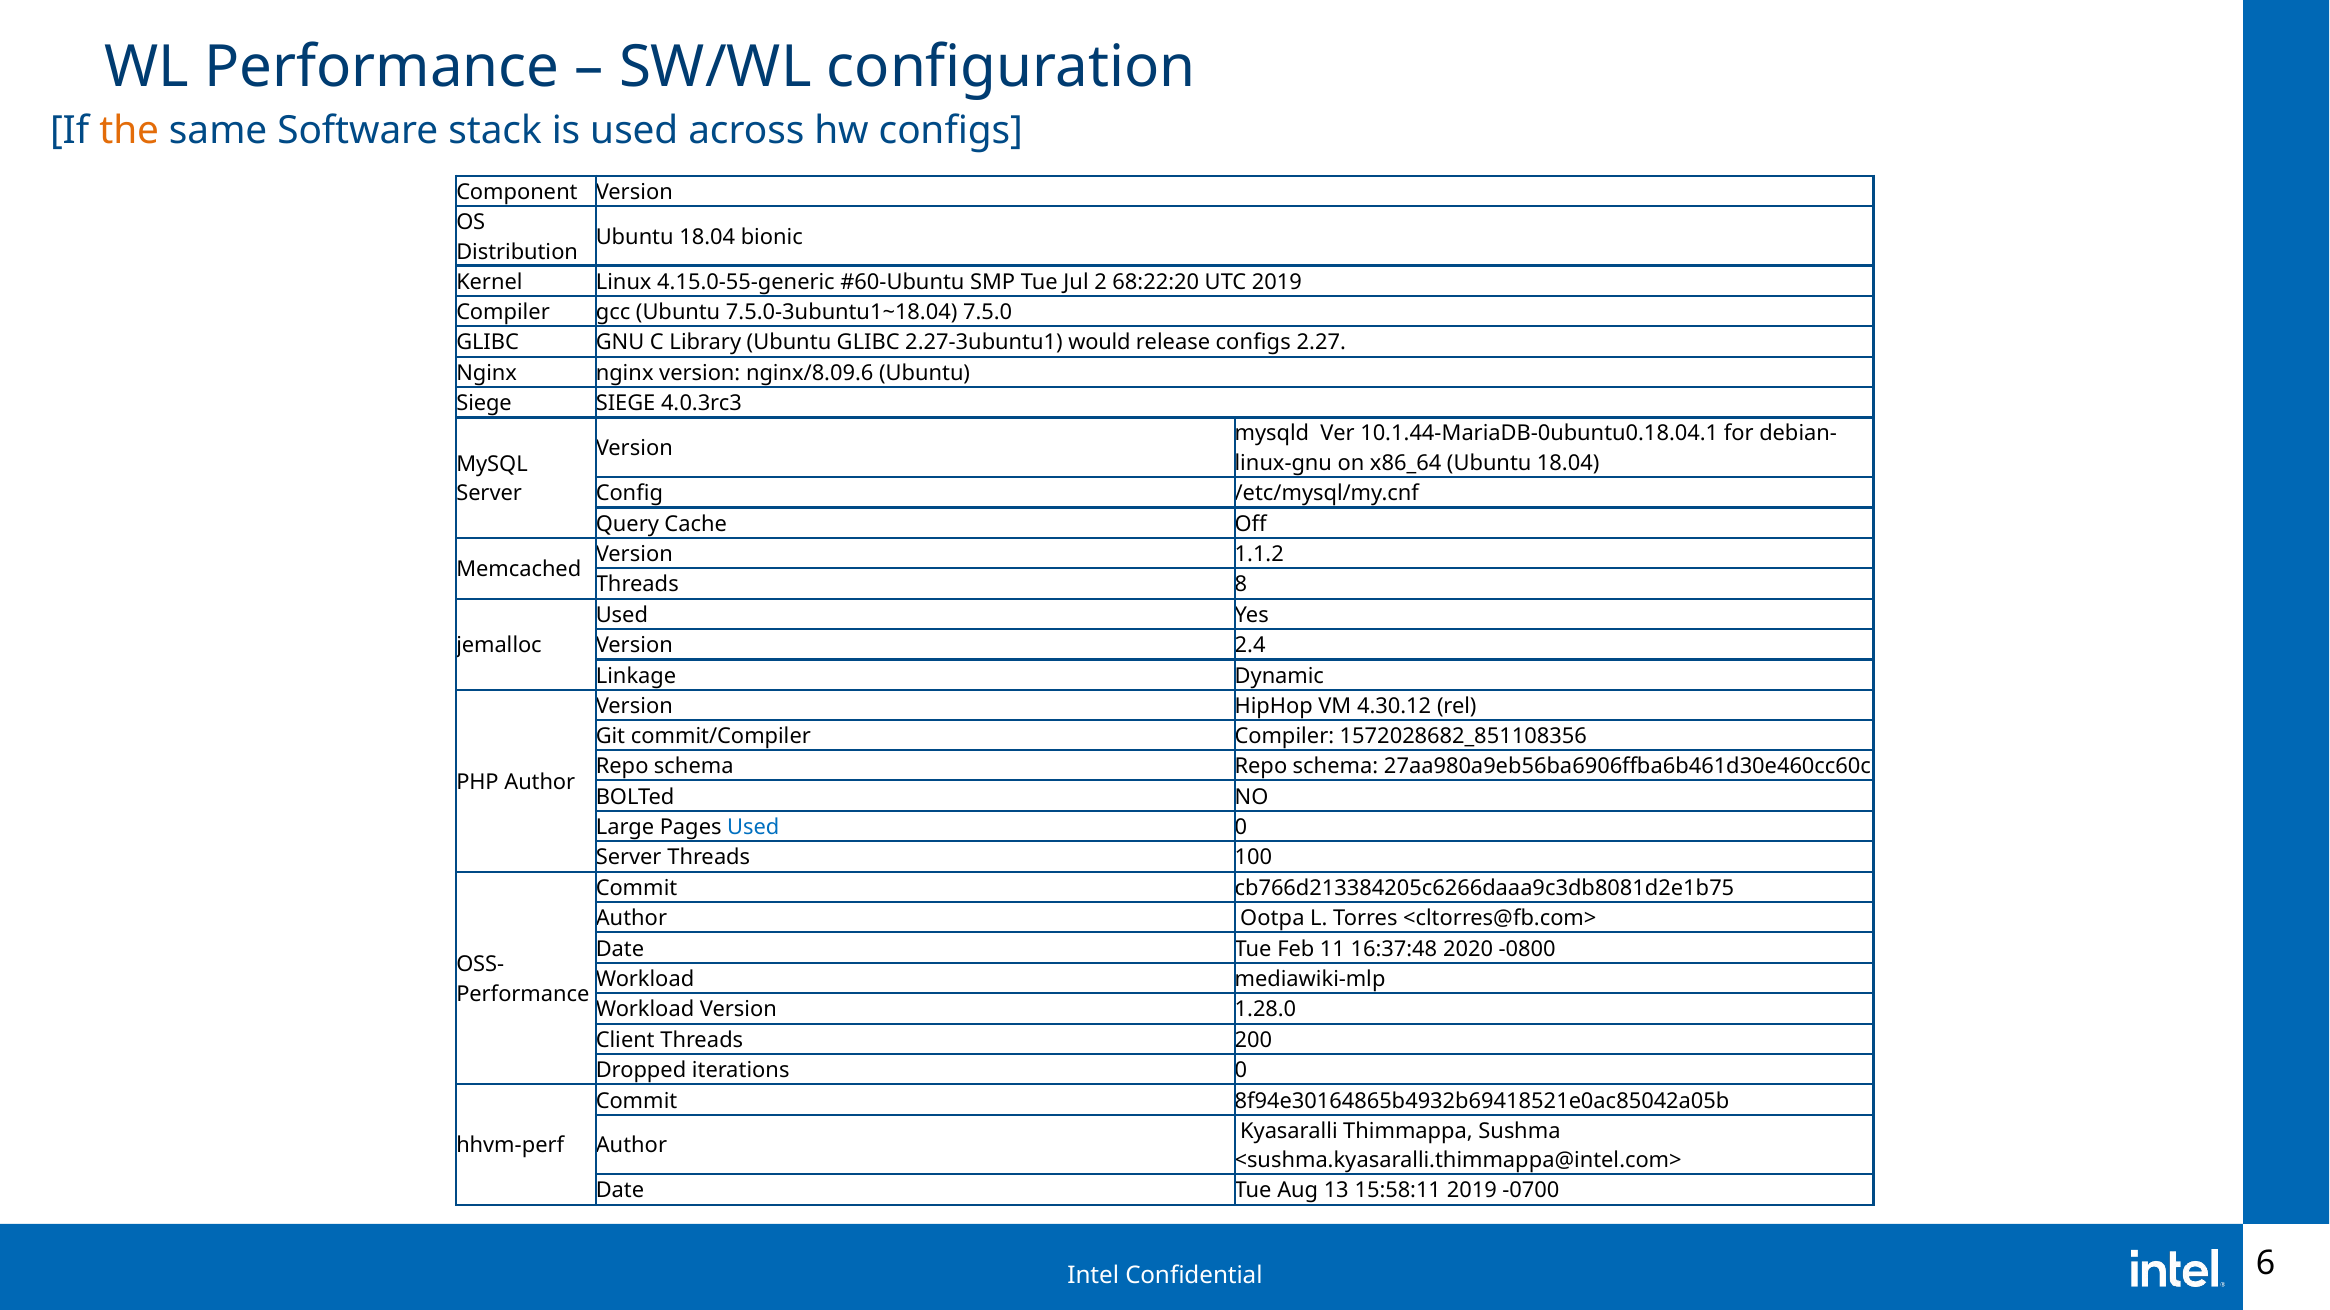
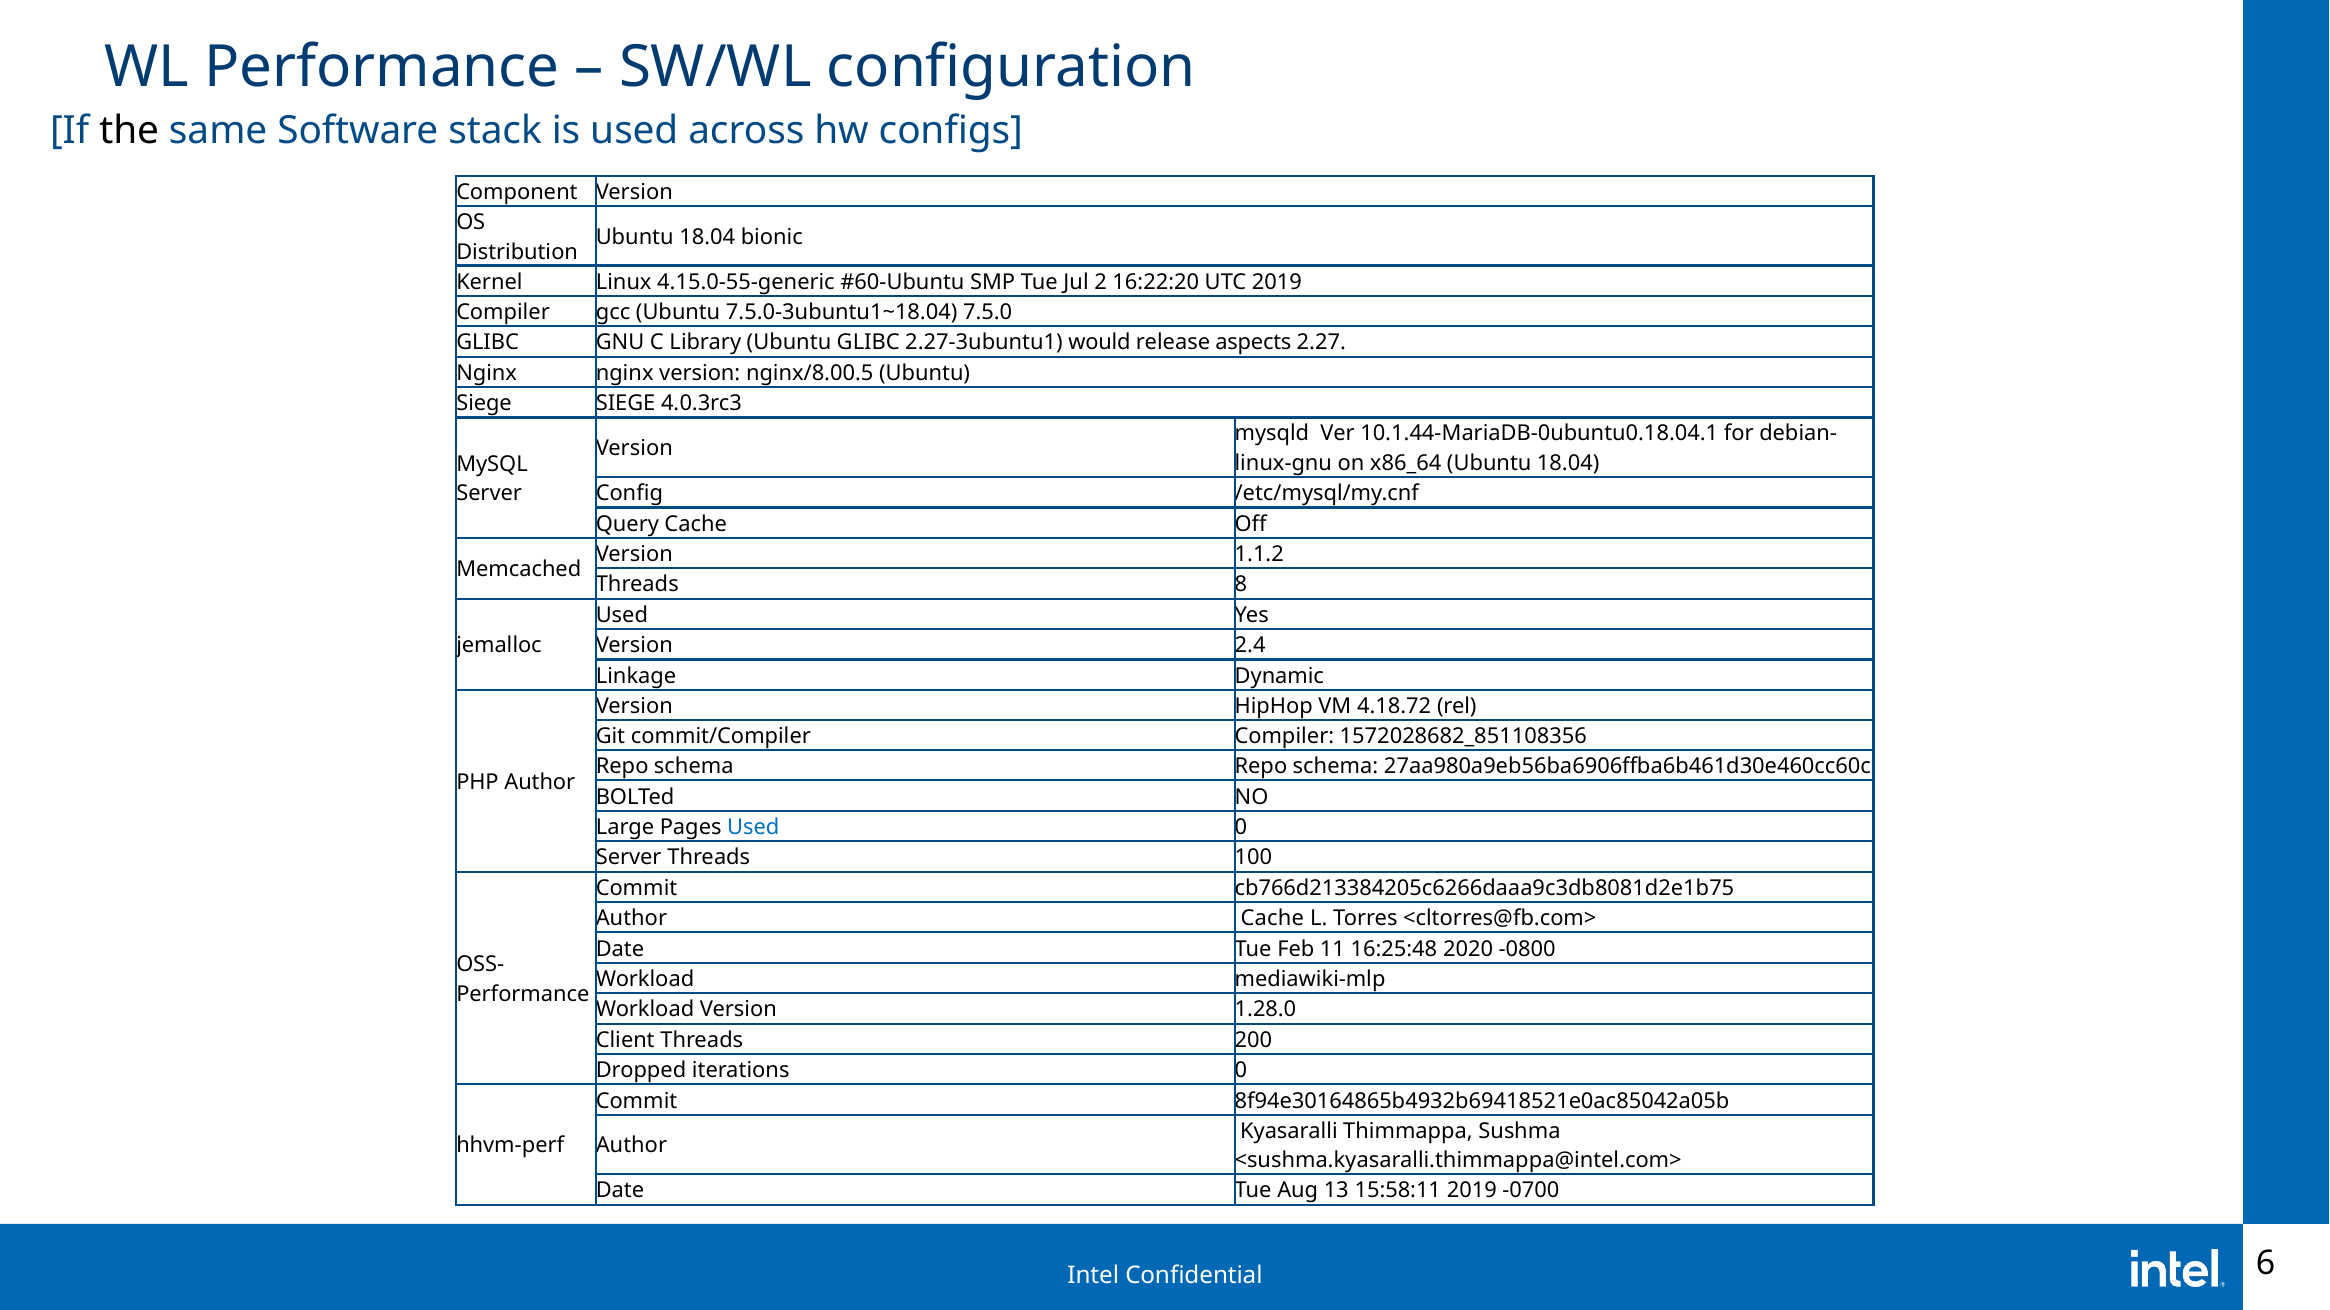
the colour: orange -> black
68:22:20: 68:22:20 -> 16:22:20
release configs: configs -> aspects
nginx/8.09.6: nginx/8.09.6 -> nginx/8.00.5
4.30.12: 4.30.12 -> 4.18.72
Author Ootpa: Ootpa -> Cache
16:37:48: 16:37:48 -> 16:25:48
